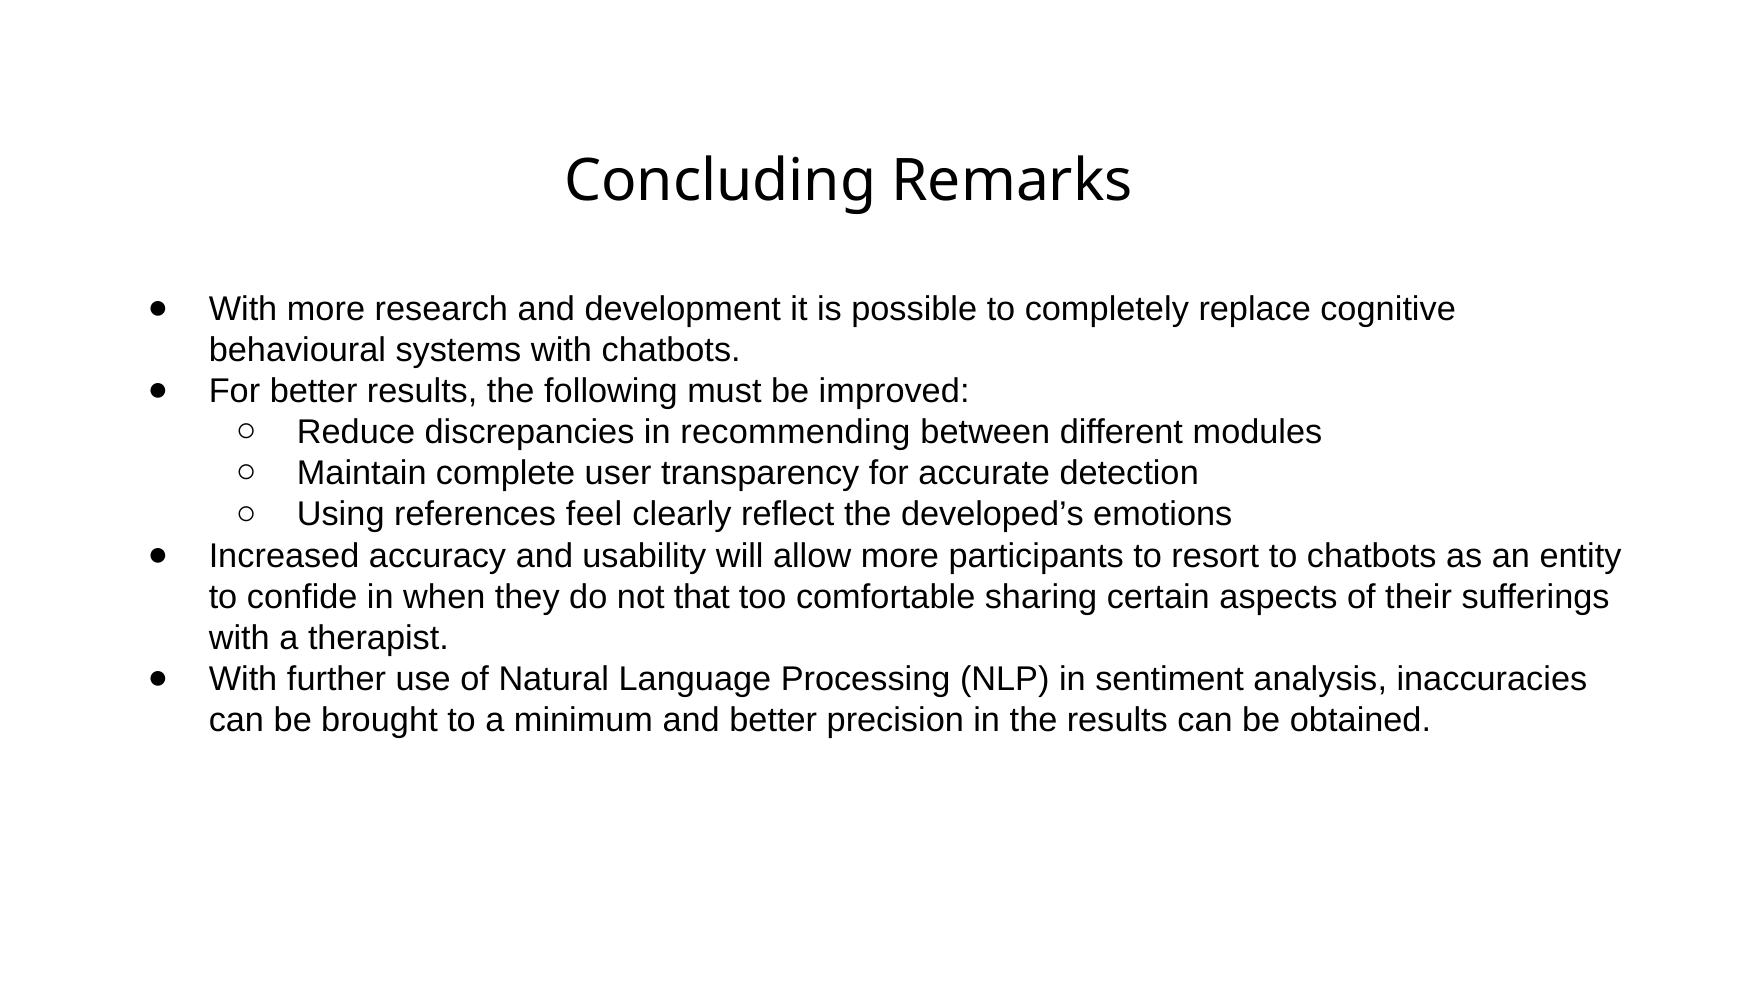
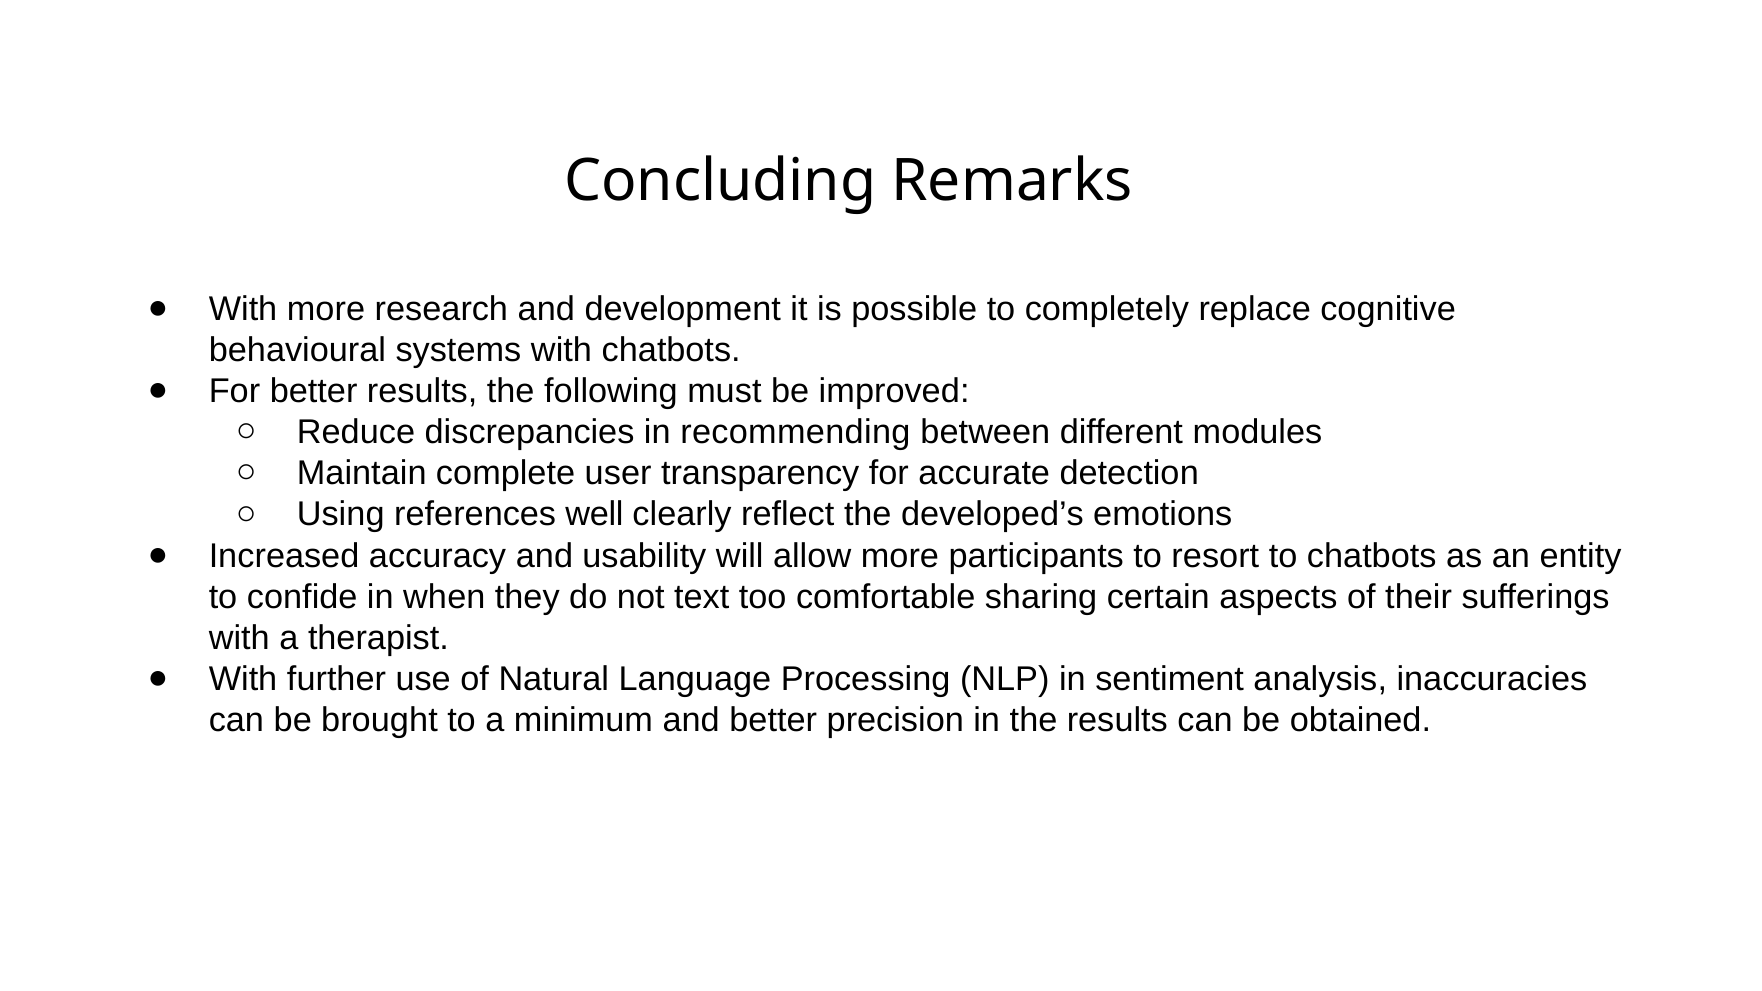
feel: feel -> well
that: that -> text
